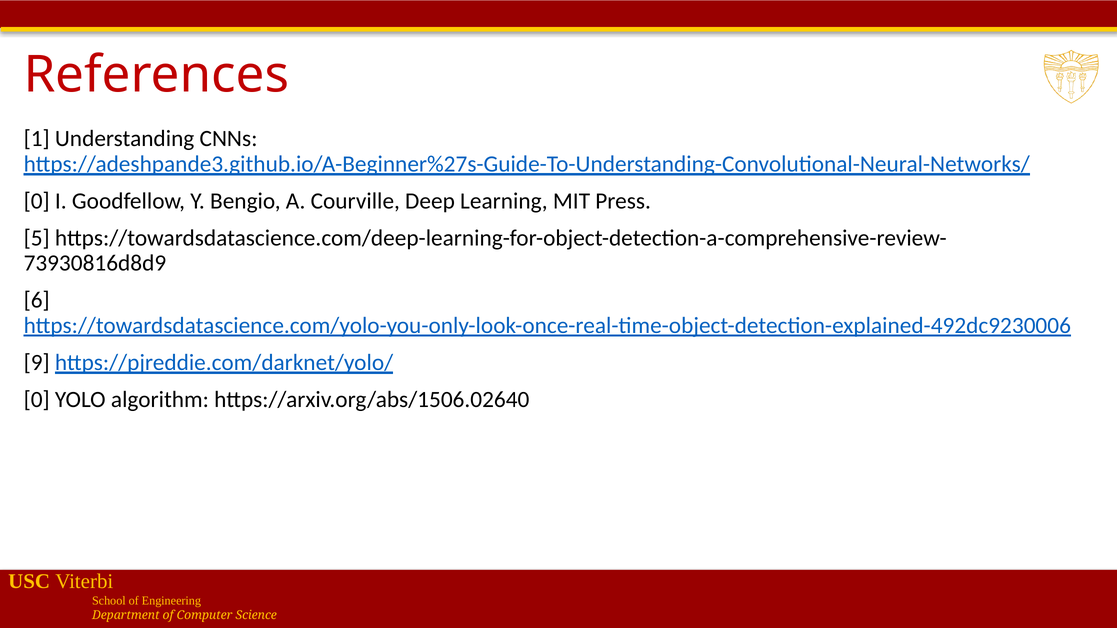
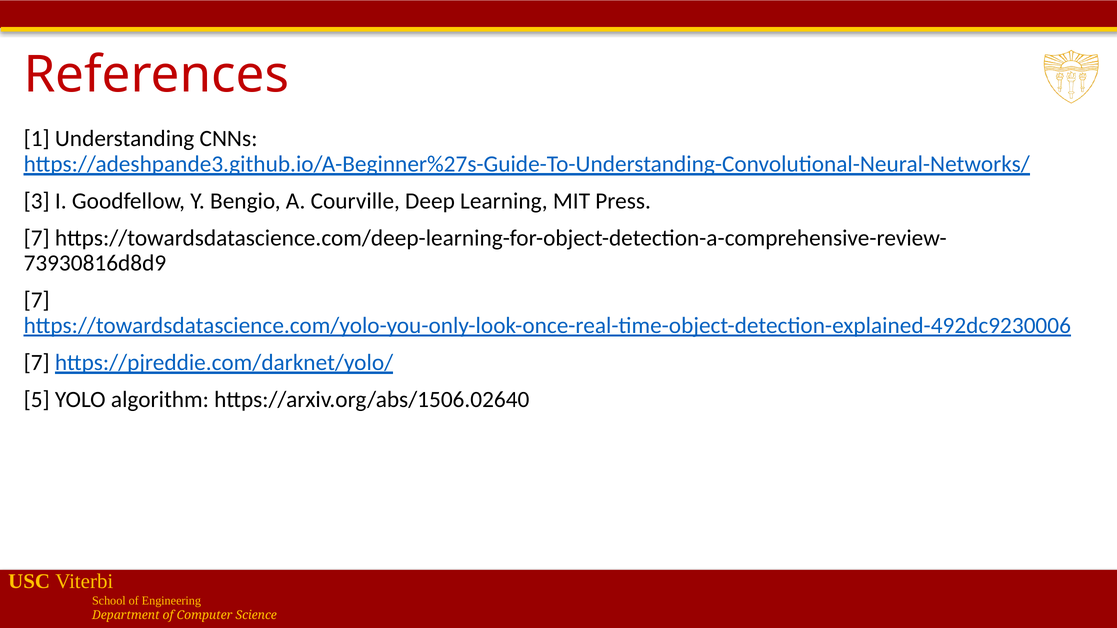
0 at (37, 201): 0 -> 3
5 at (37, 238): 5 -> 7
6 at (37, 300): 6 -> 7
9 at (37, 363): 9 -> 7
0 at (37, 400): 0 -> 5
